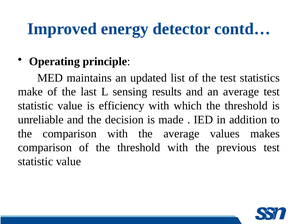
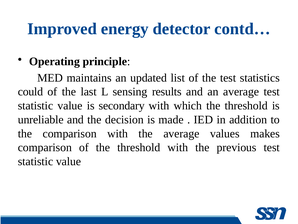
make: make -> could
efficiency: efficiency -> secondary
